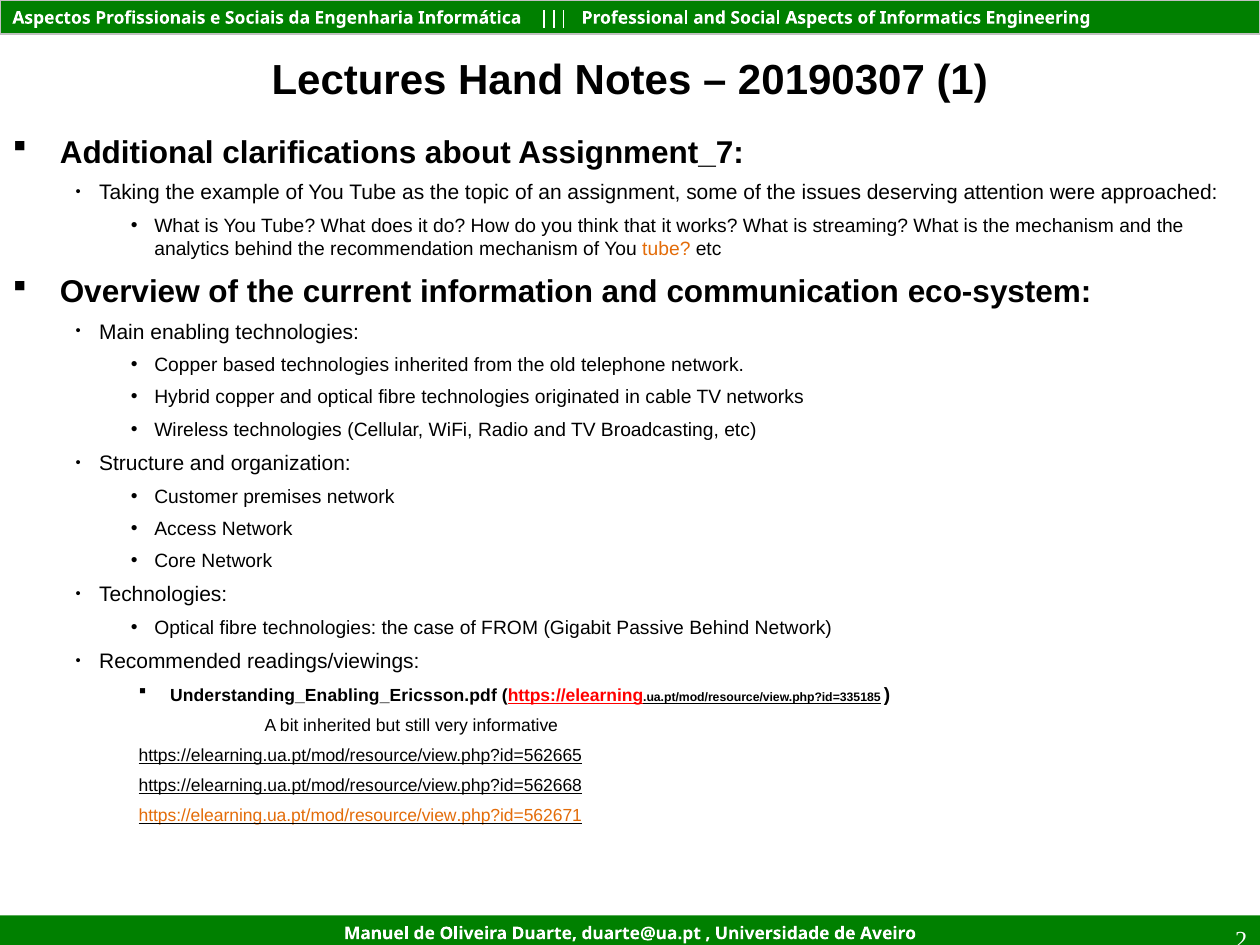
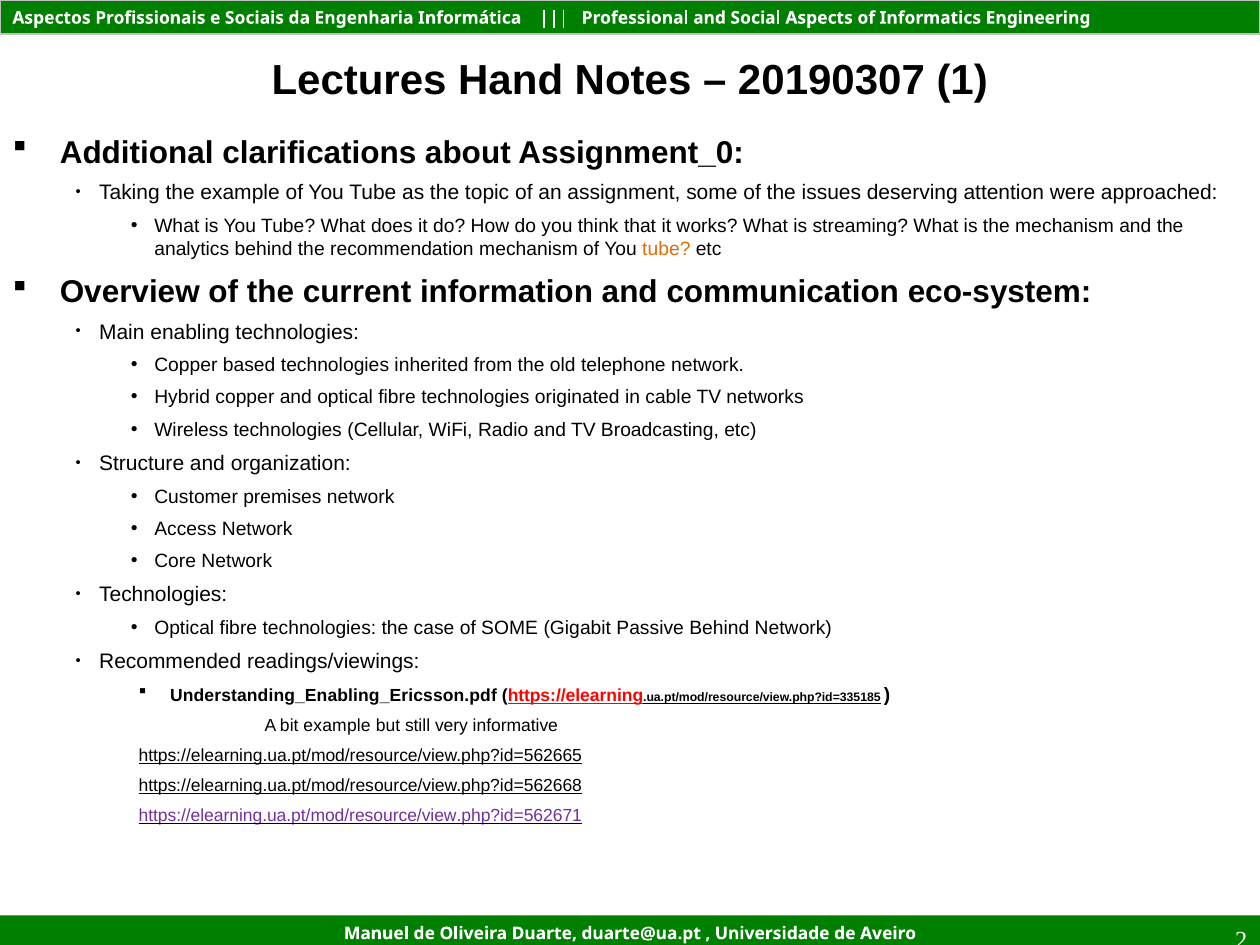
Assignment_7: Assignment_7 -> Assignment_0
of FROM: FROM -> SOME
bit inherited: inherited -> example
https://elearning.ua.pt/mod/resource/view.php?id=562671 colour: orange -> purple
